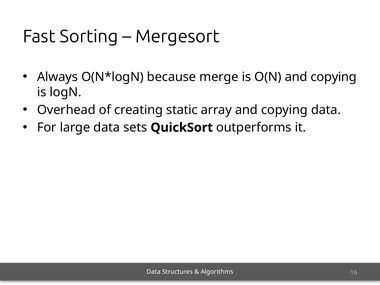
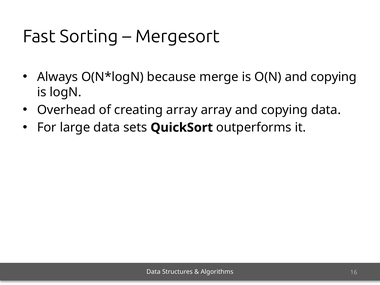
creating static: static -> array
